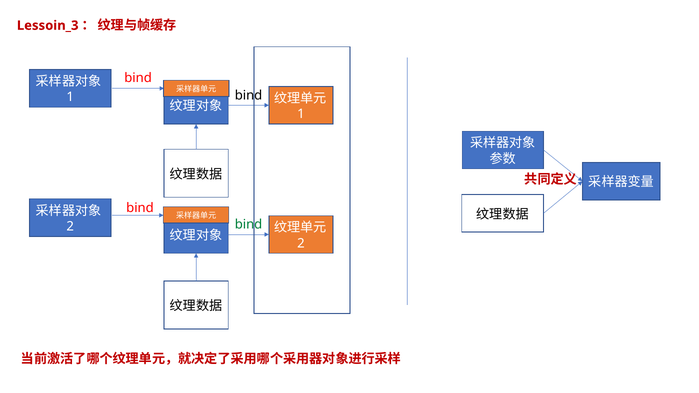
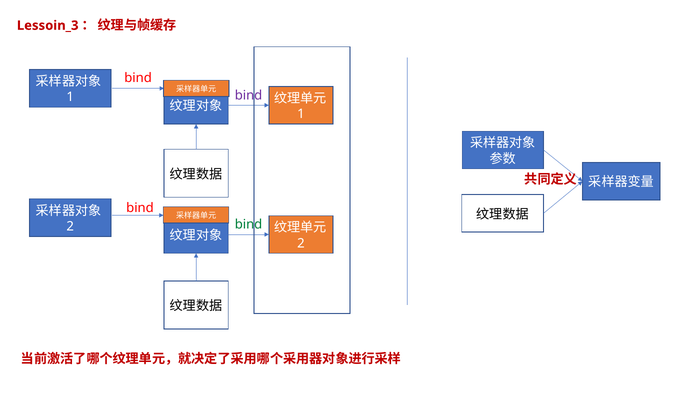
bind at (249, 95) colour: black -> purple
